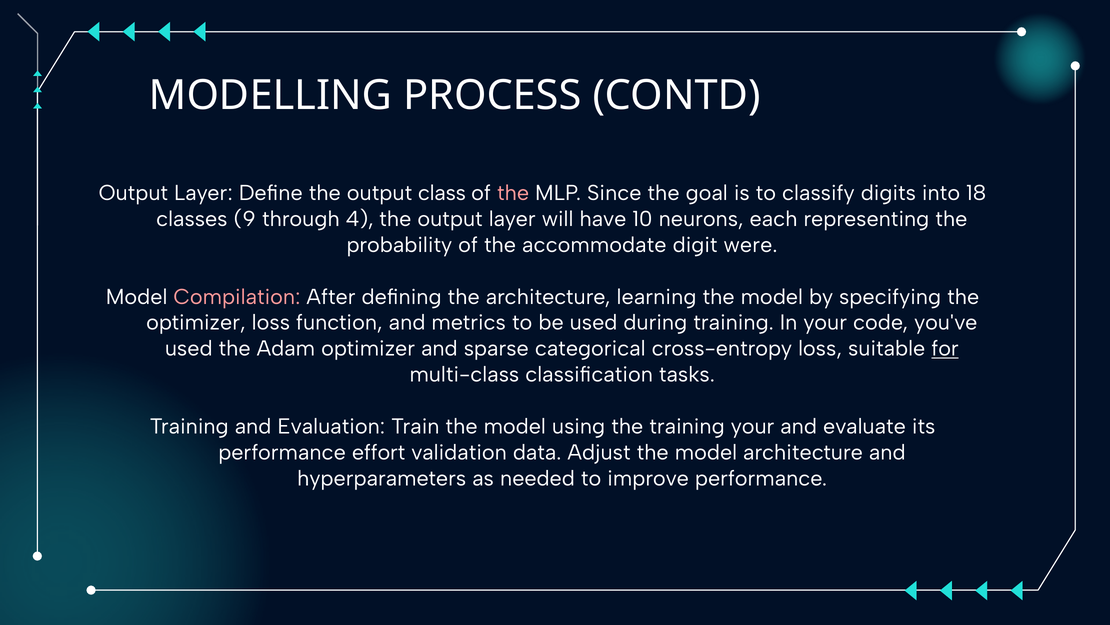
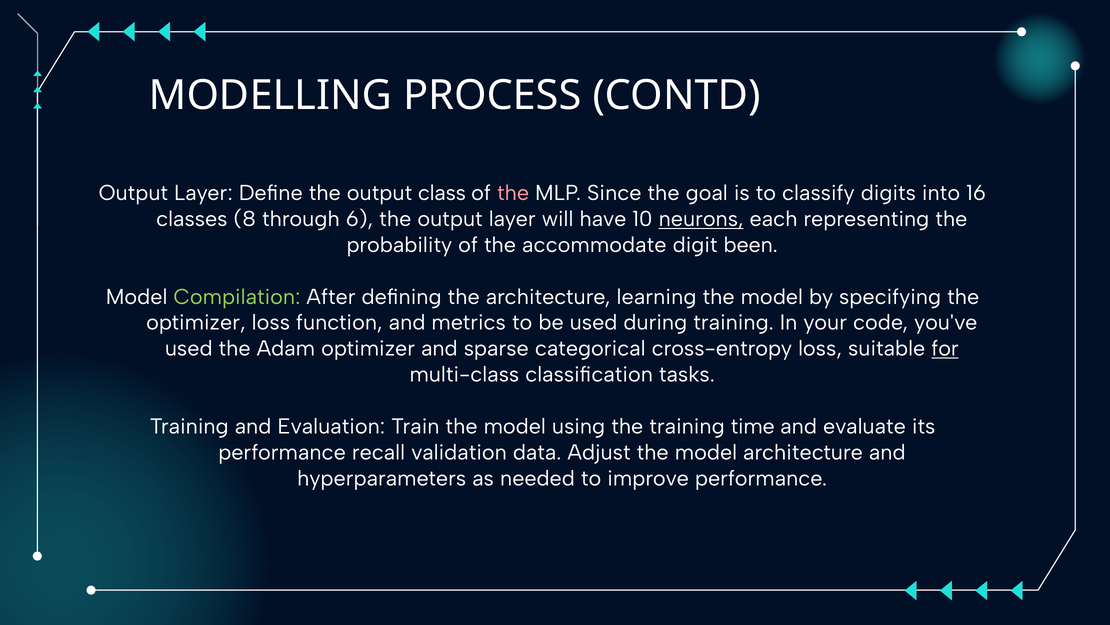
18: 18 -> 16
9: 9 -> 8
4: 4 -> 6
neurons underline: none -> present
were: were -> been
Compilation colour: pink -> light green
training your: your -> time
effort: effort -> recall
